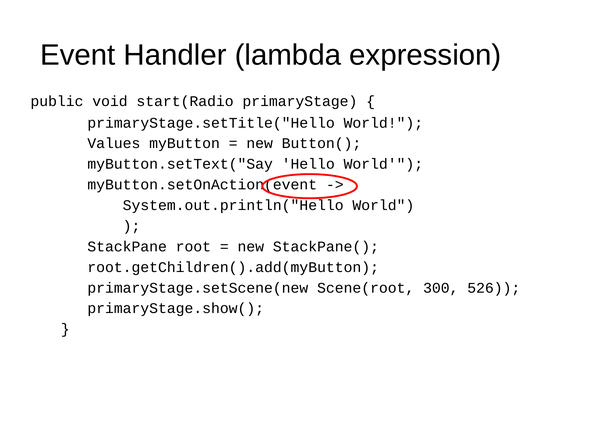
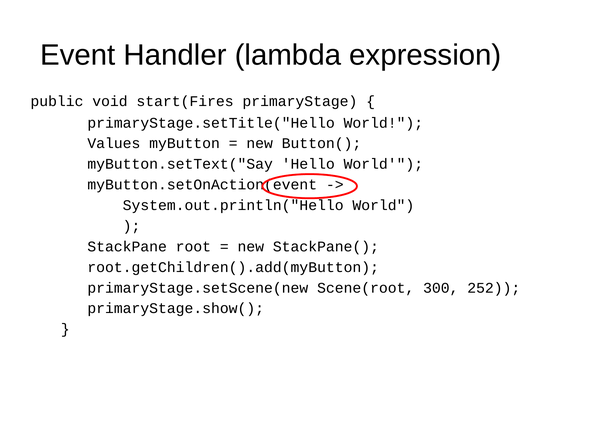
start(Radio: start(Radio -> start(Fires
526: 526 -> 252
